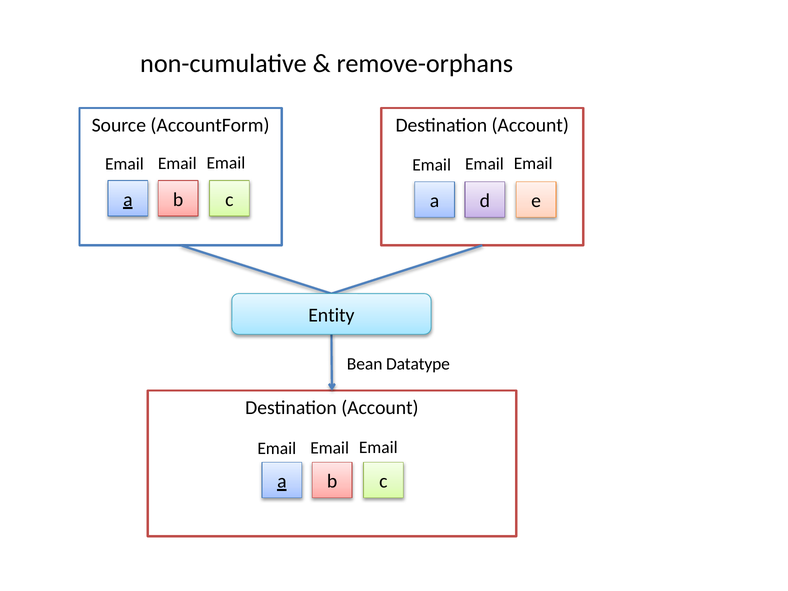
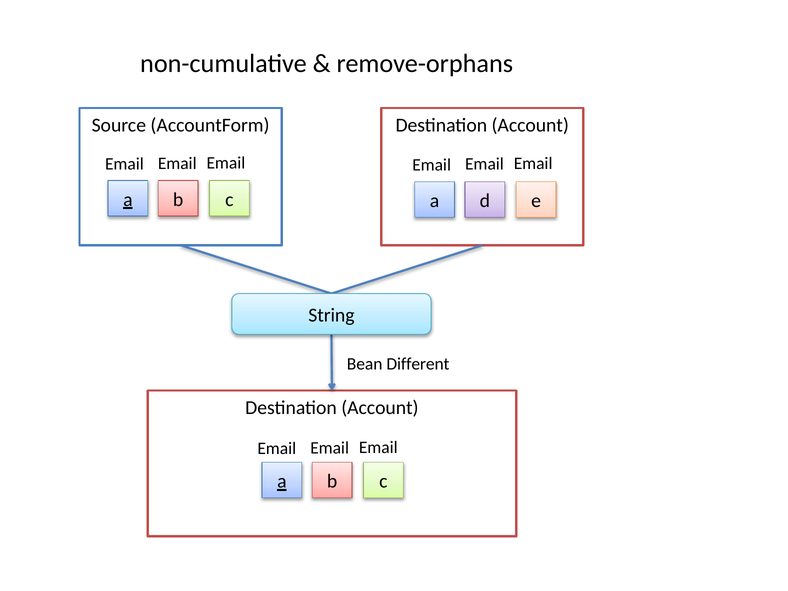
Entity: Entity -> String
Datatype: Datatype -> Different
